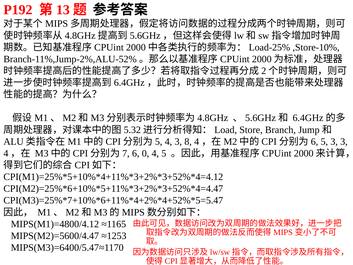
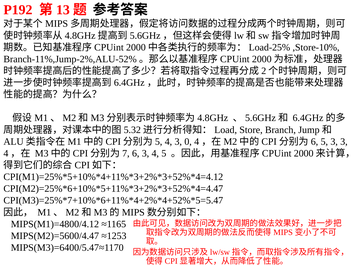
8: 8 -> 0
6 0: 0 -> 3
